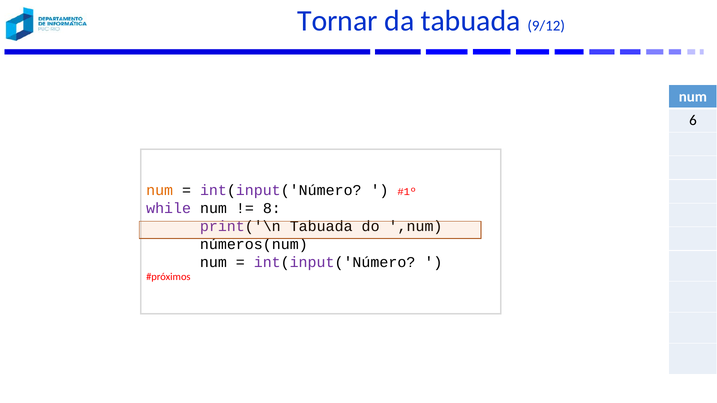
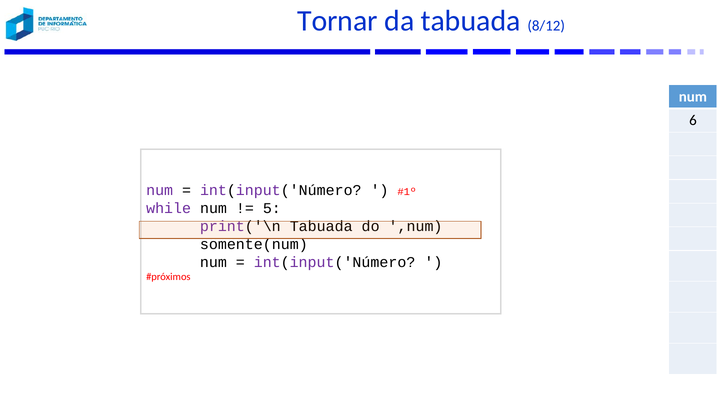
9/12: 9/12 -> 8/12
num at (160, 191) colour: orange -> purple
8: 8 -> 5
números(num: números(num -> somente(num
